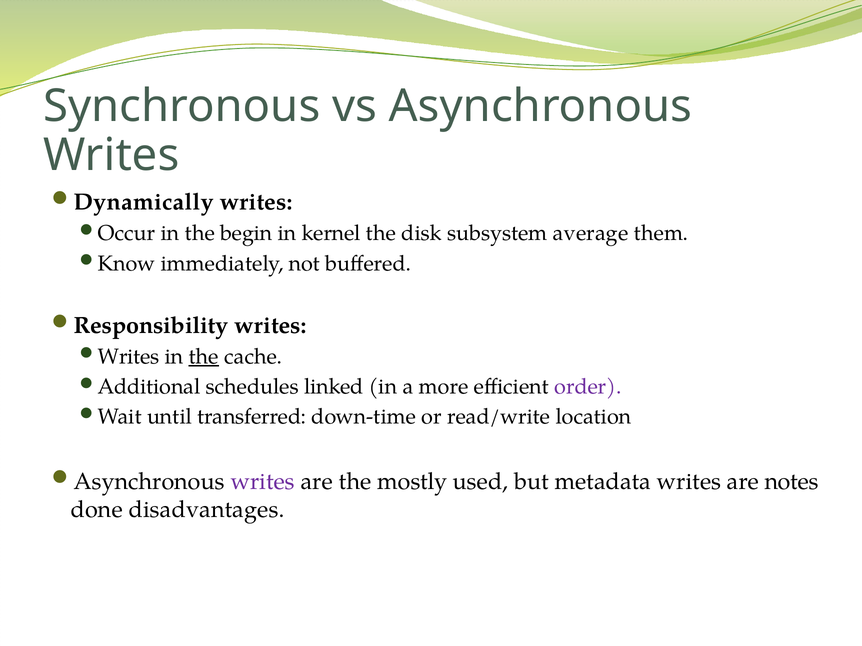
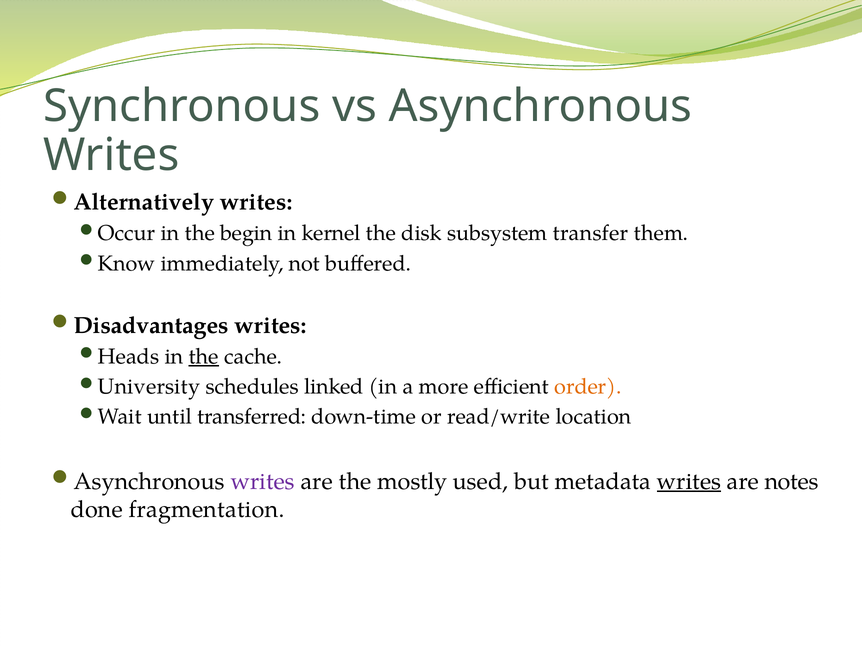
Dynamically: Dynamically -> Alternatively
average: average -> transfer
Responsibility: Responsibility -> Disadvantages
Writes at (129, 357): Writes -> Heads
Additional: Additional -> University
order colour: purple -> orange
writes at (689, 482) underline: none -> present
disadvantages: disadvantages -> fragmentation
